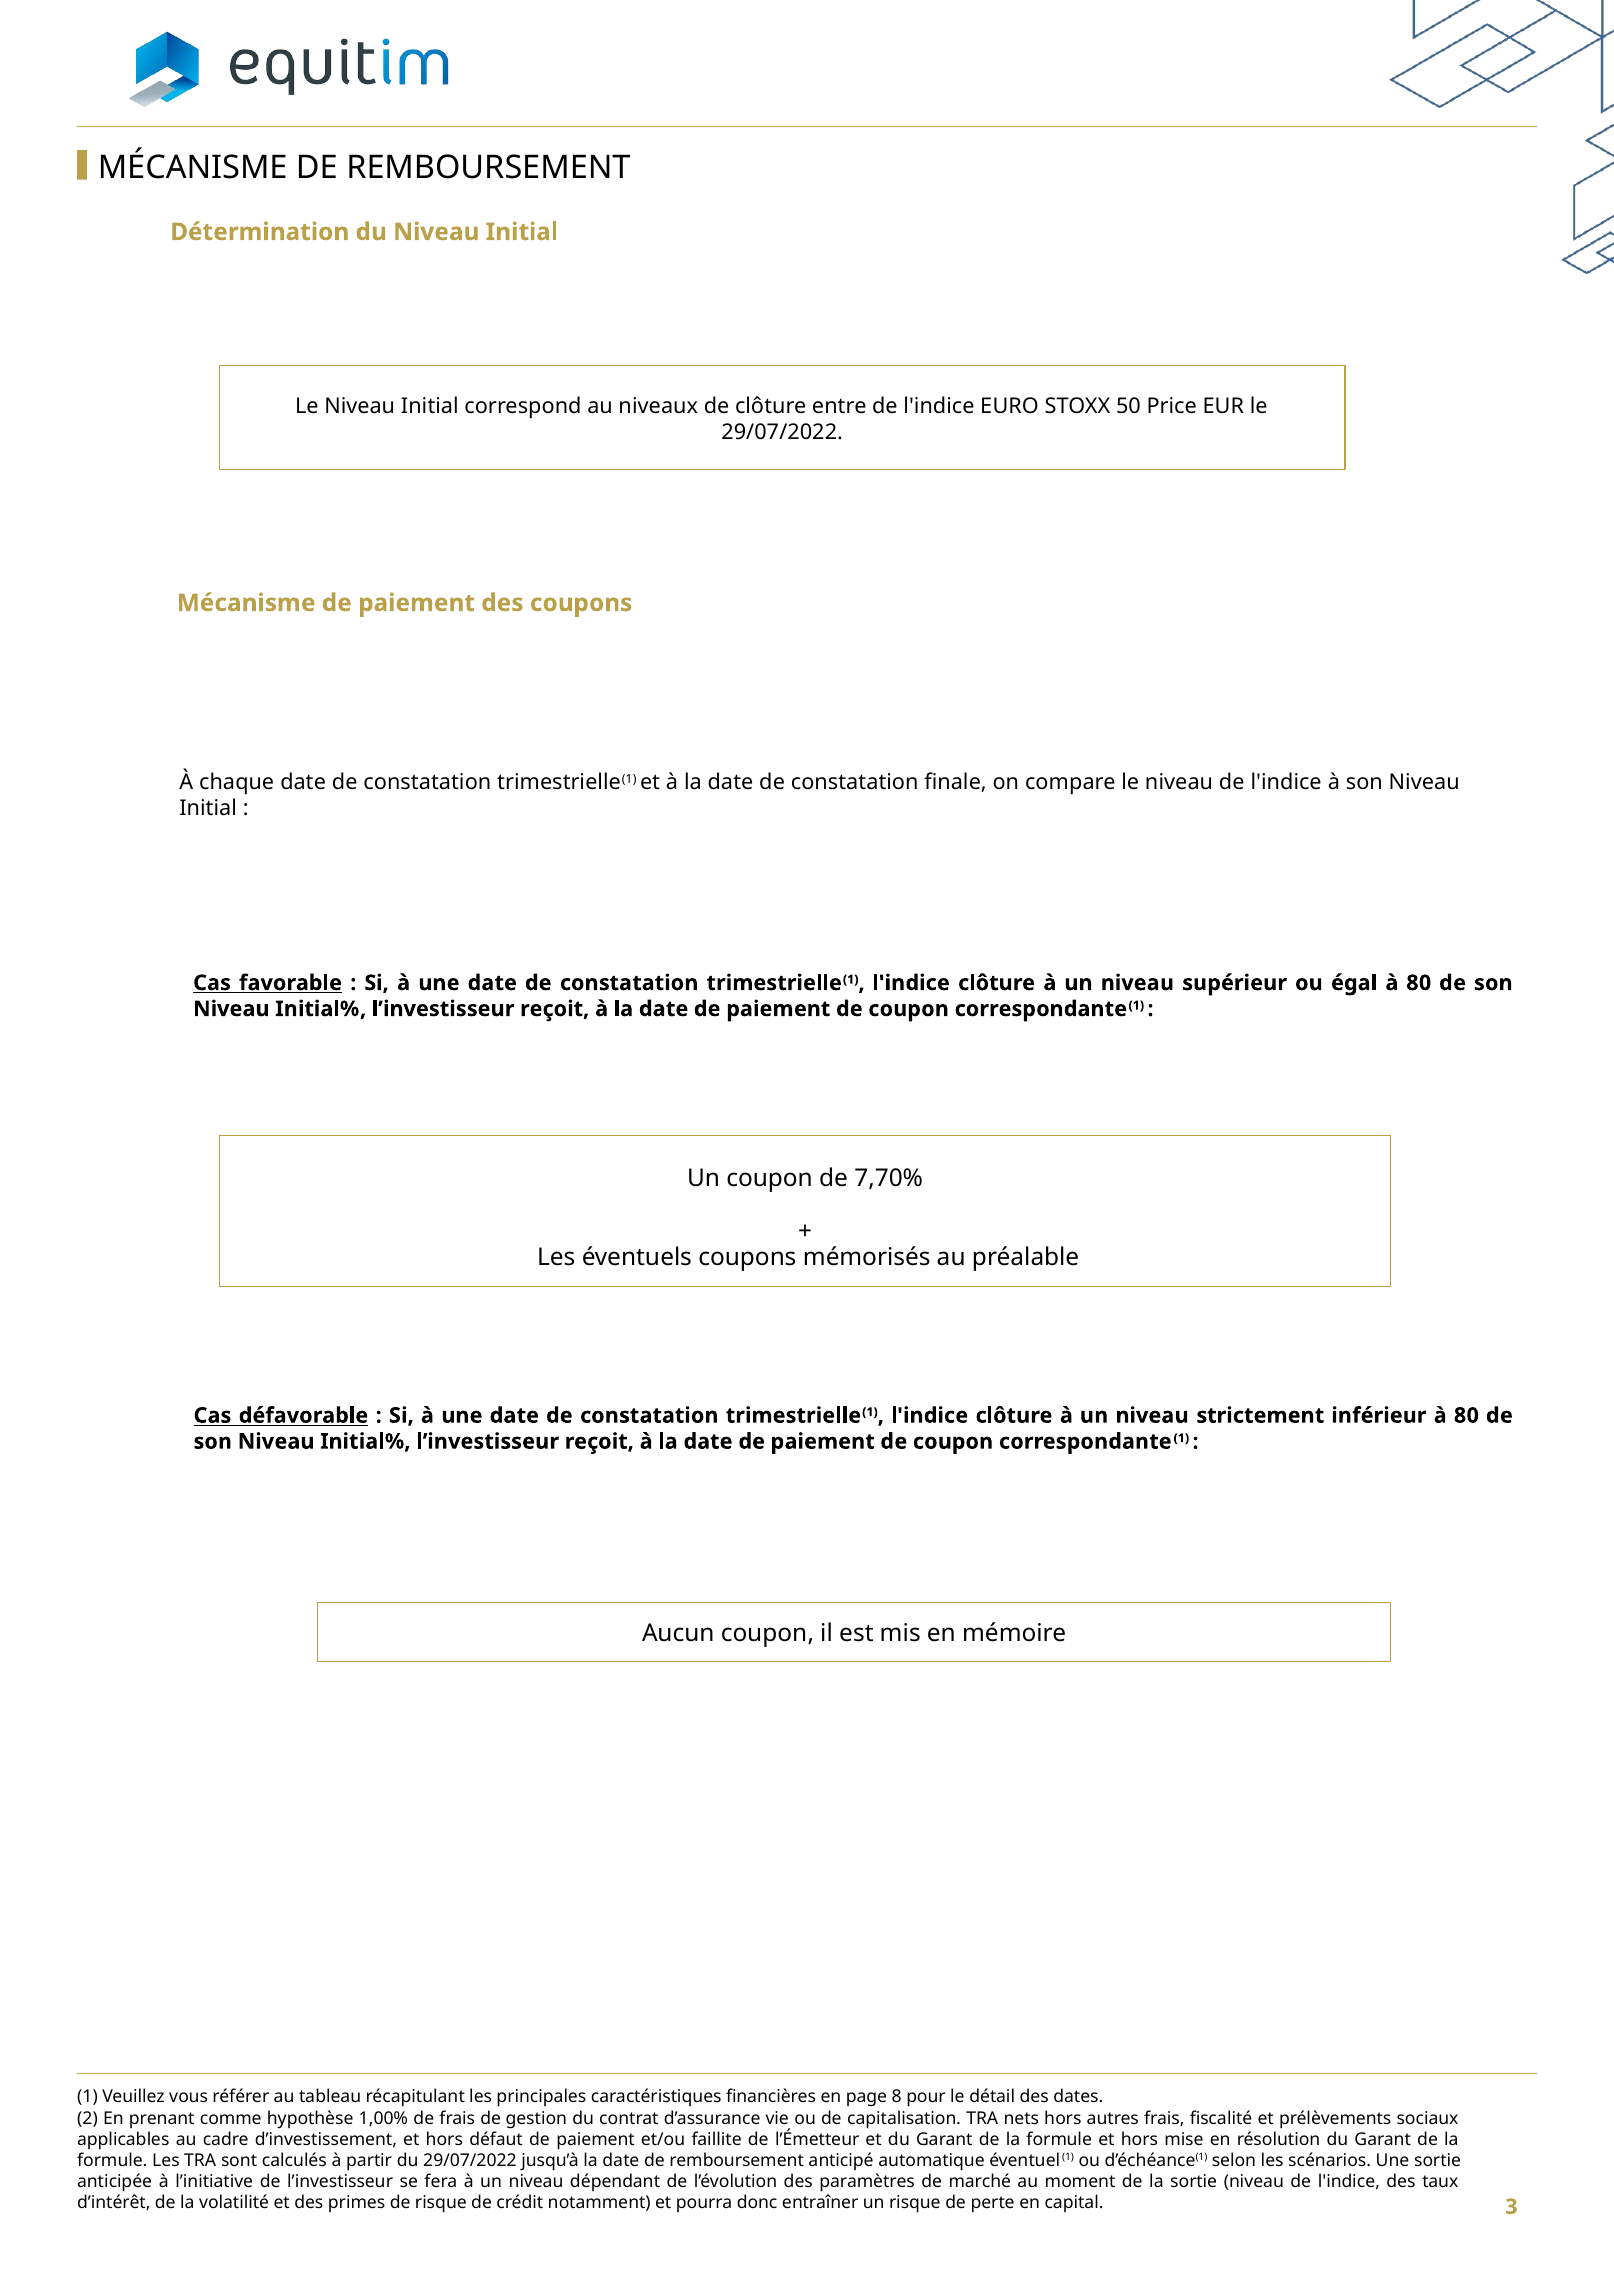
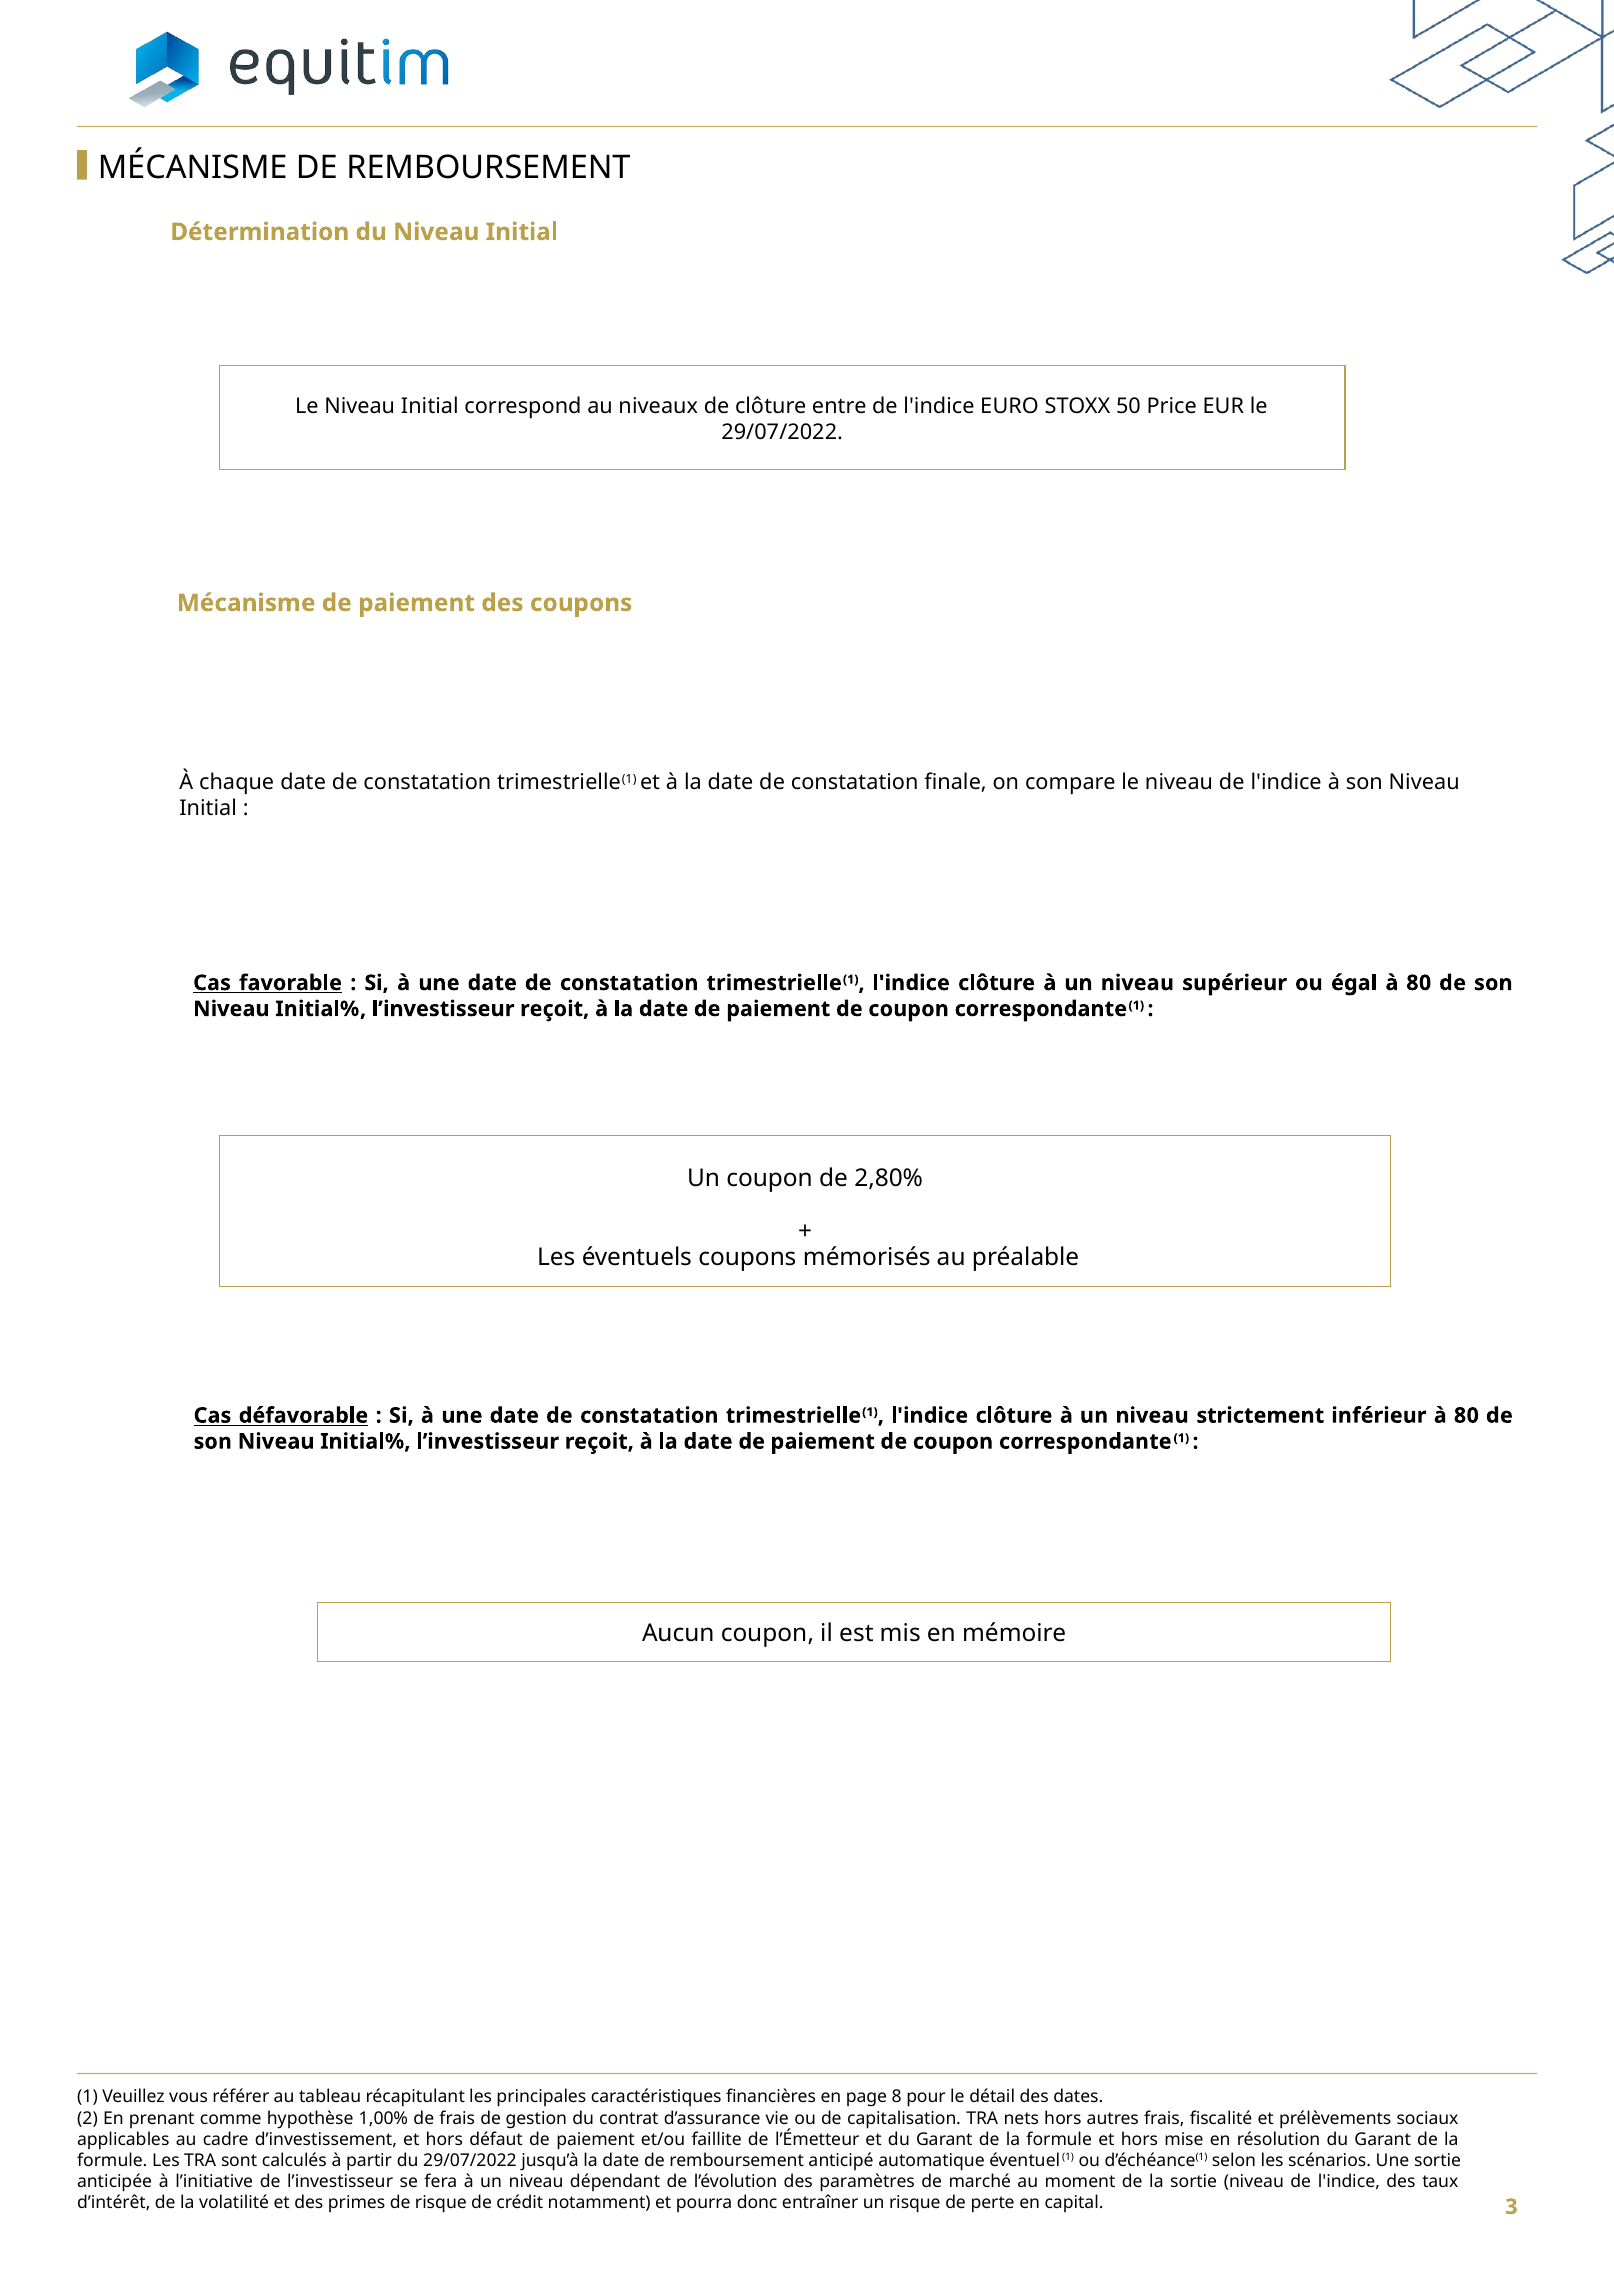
7,70%: 7,70% -> 2,80%
